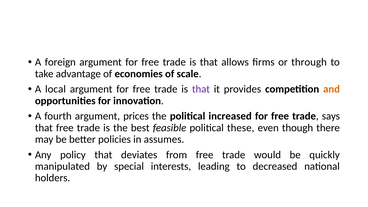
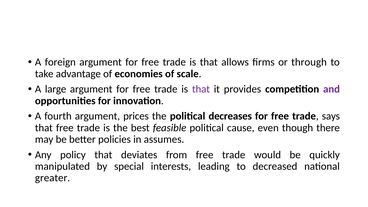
local: local -> large
and colour: orange -> purple
increased: increased -> decreases
these: these -> cause
holders: holders -> greater
